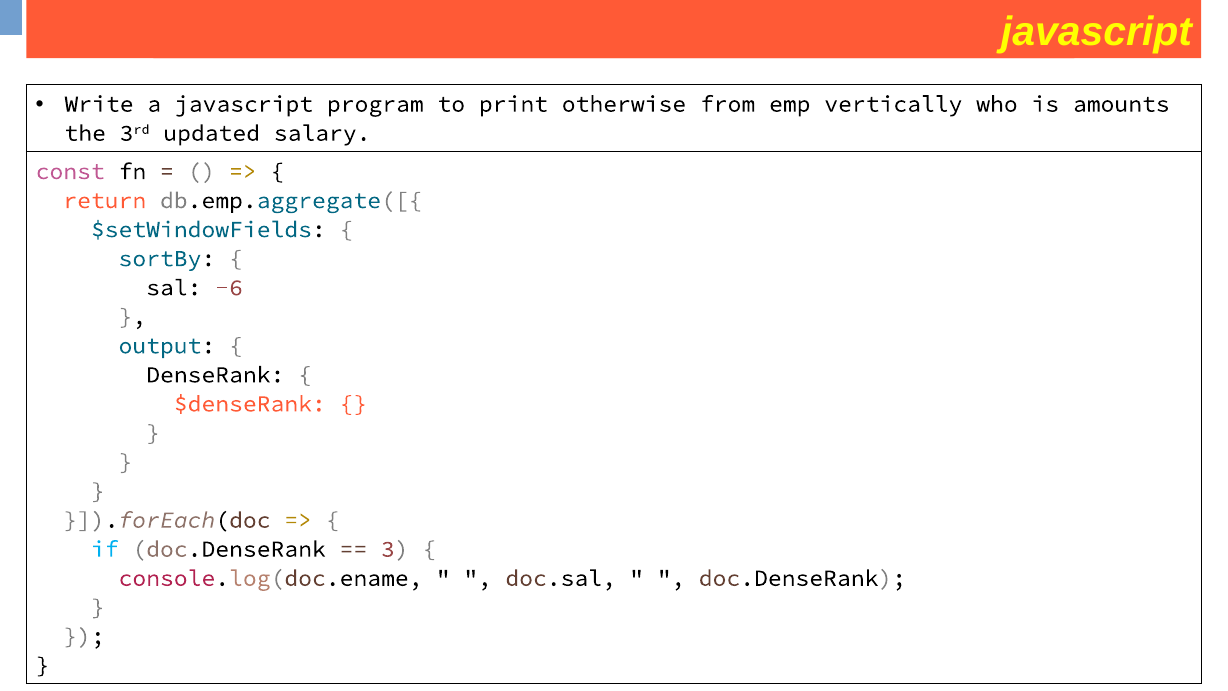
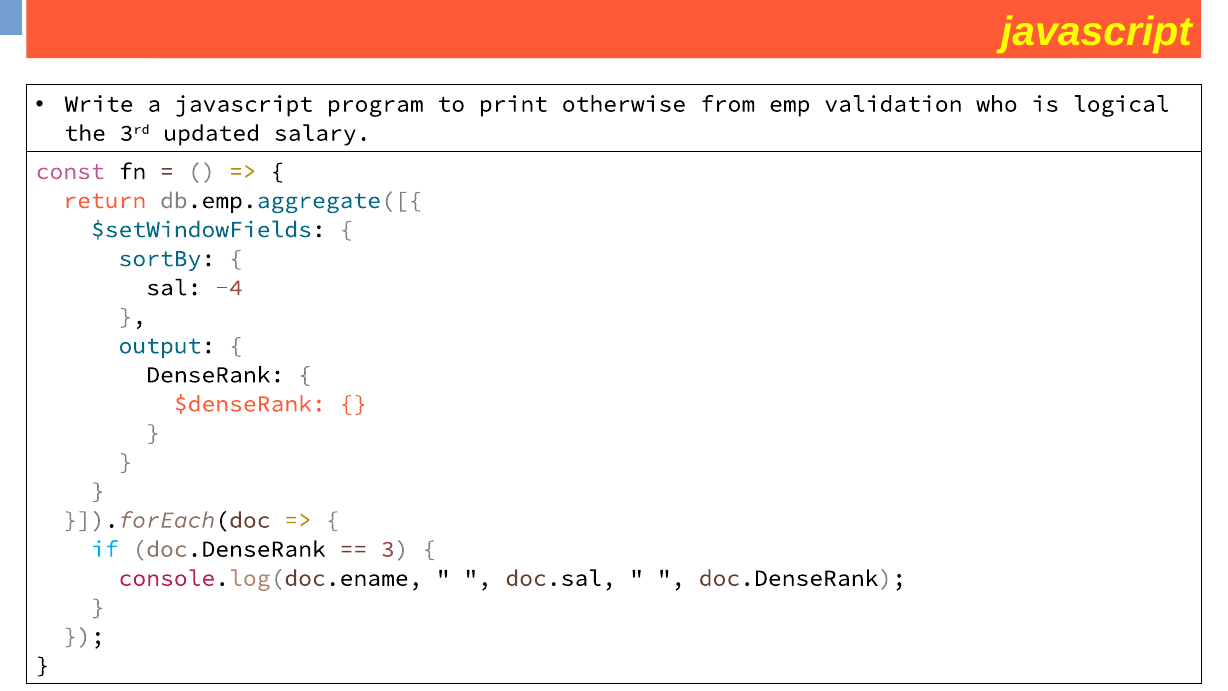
vertically: vertically -> validation
amounts: amounts -> logical
-6: -6 -> -4
